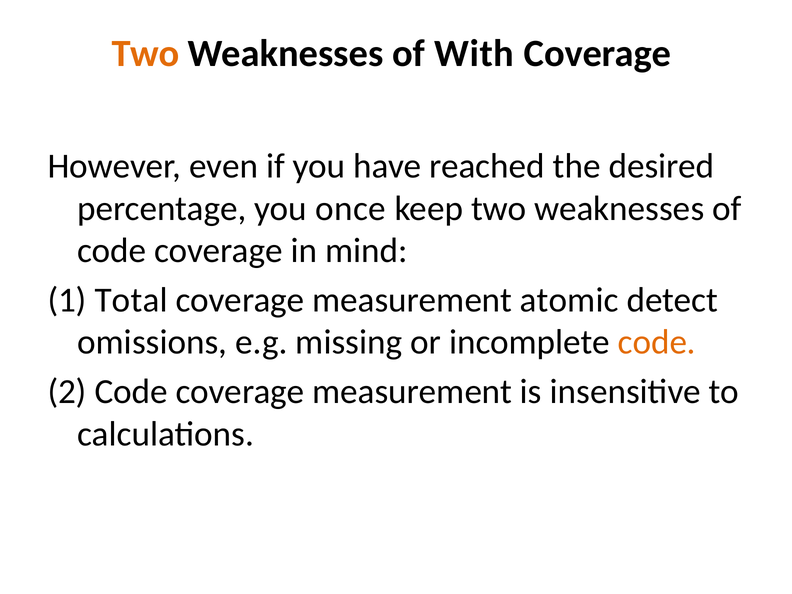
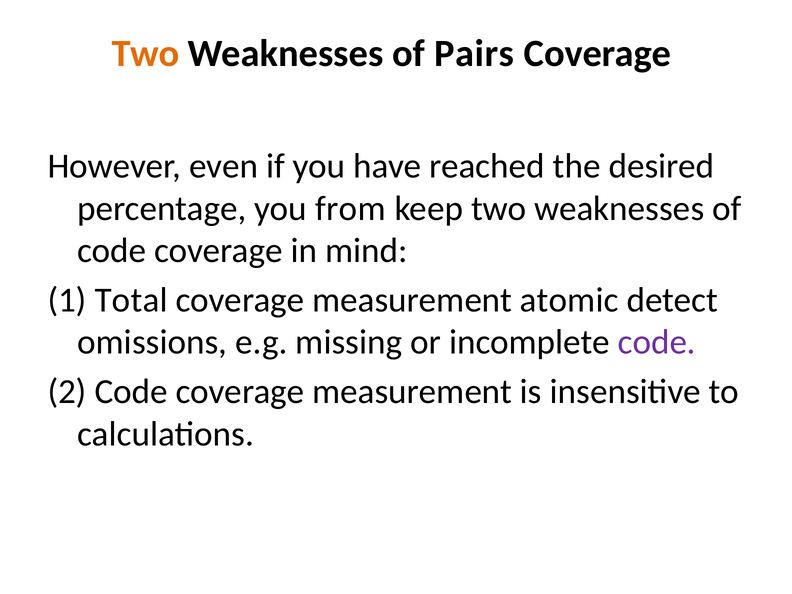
With: With -> Pairs
once: once -> from
code at (657, 342) colour: orange -> purple
